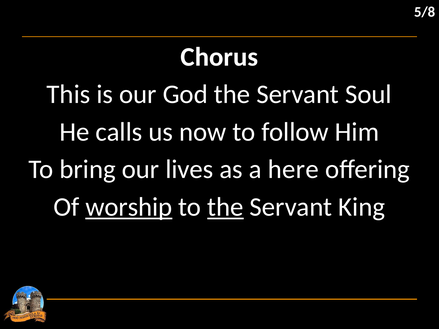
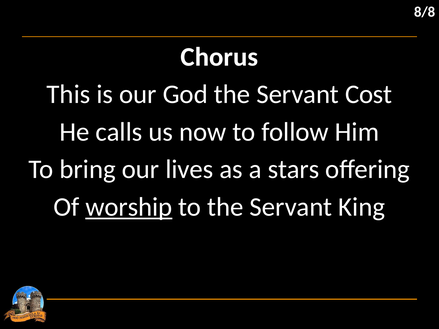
5/8: 5/8 -> 8/8
Soul: Soul -> Cost
here: here -> stars
the at (225, 207) underline: present -> none
